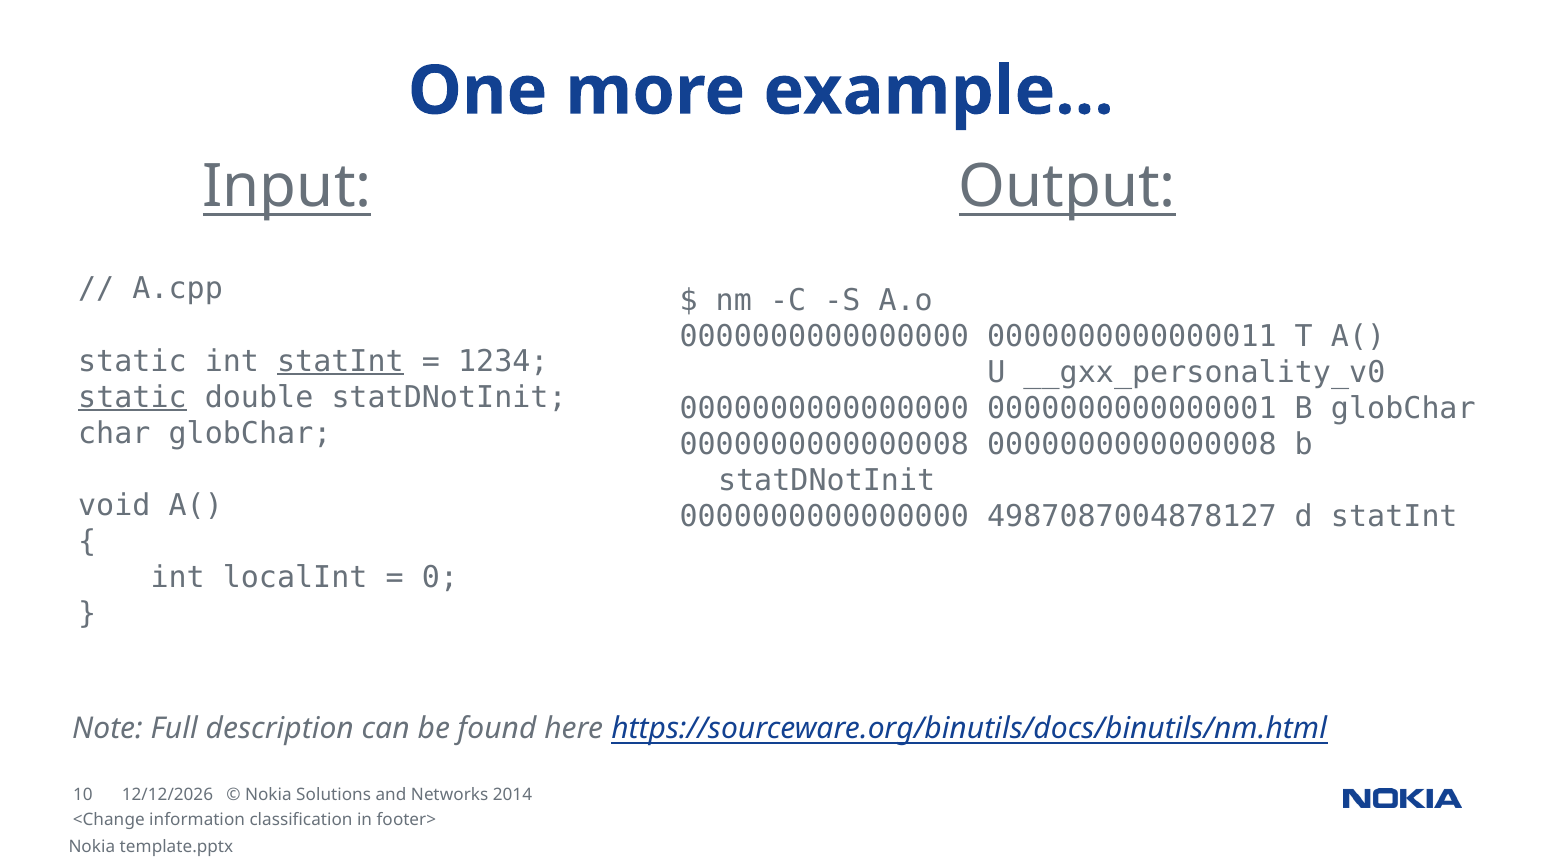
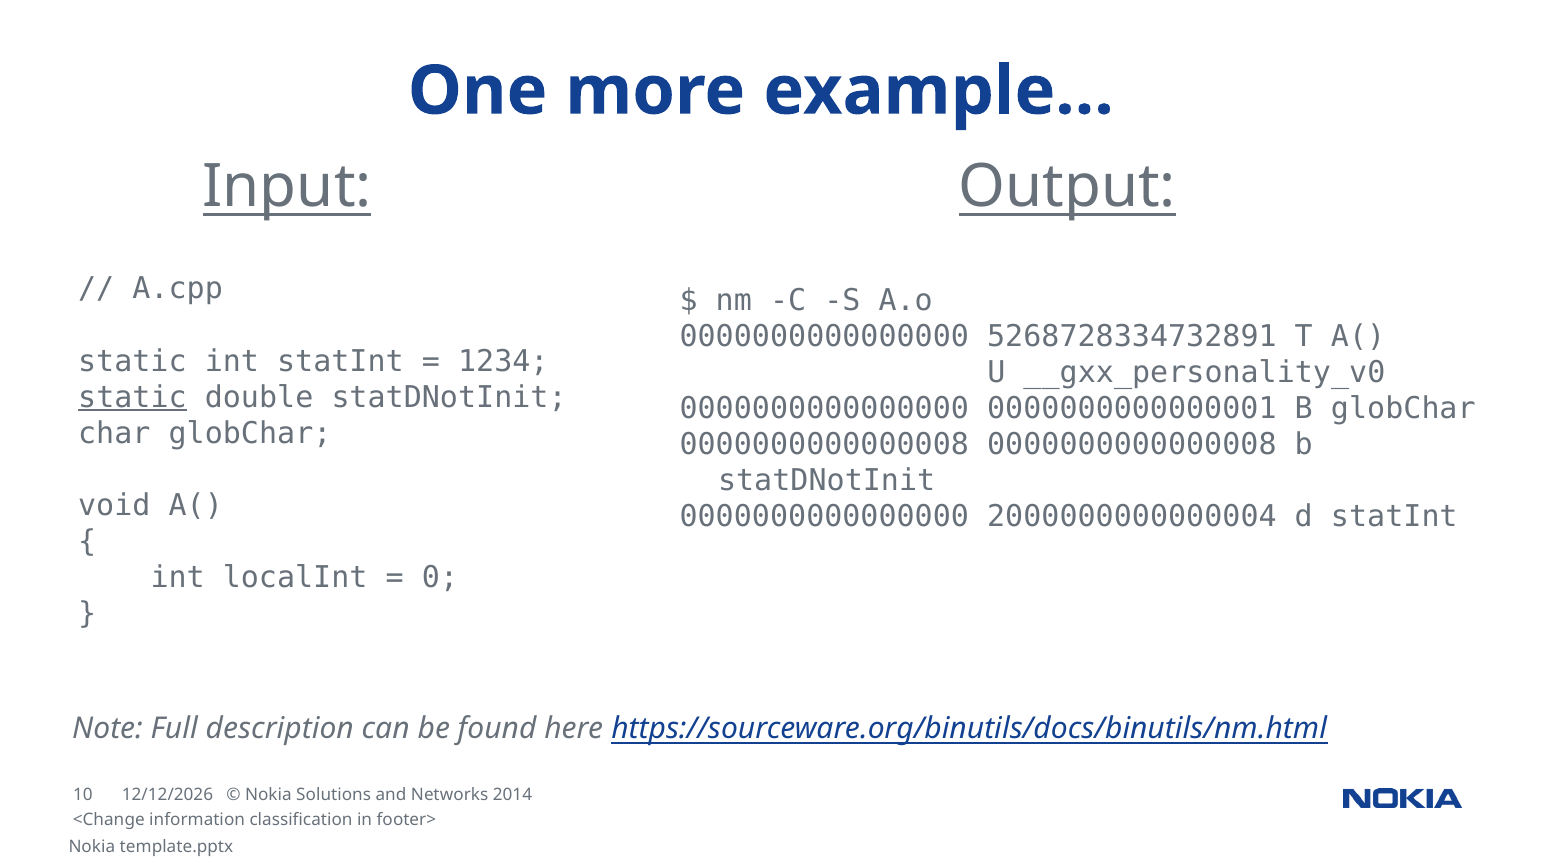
0000000000000011: 0000000000000011 -> 5268728334732891
statInt at (340, 361) underline: present -> none
4987087004878127: 4987087004878127 -> 2000000000000004
